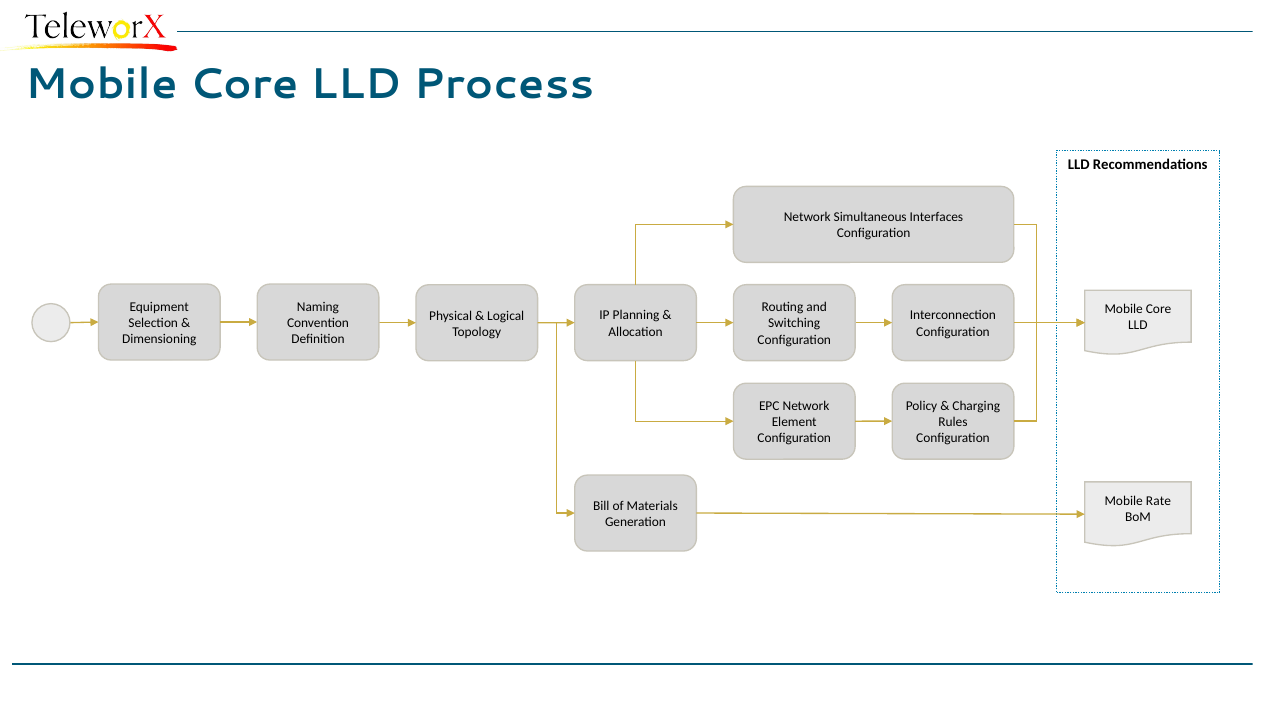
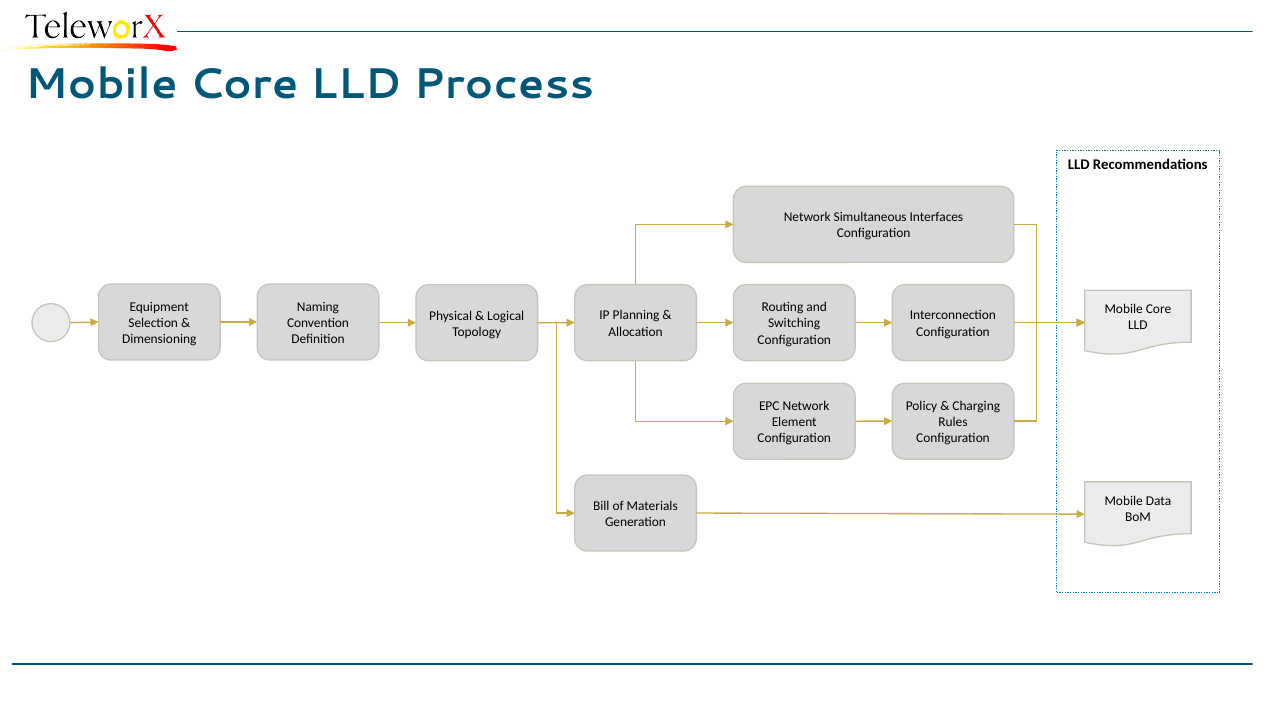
Rate: Rate -> Data
